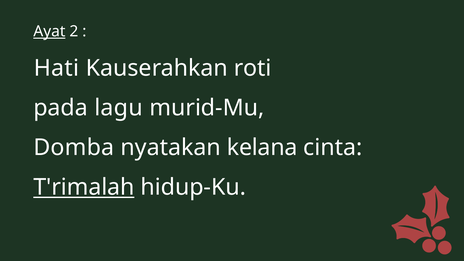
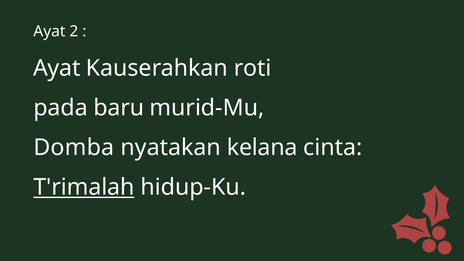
Ayat at (49, 32) underline: present -> none
Hati at (56, 68): Hati -> Ayat
lagu: lagu -> baru
